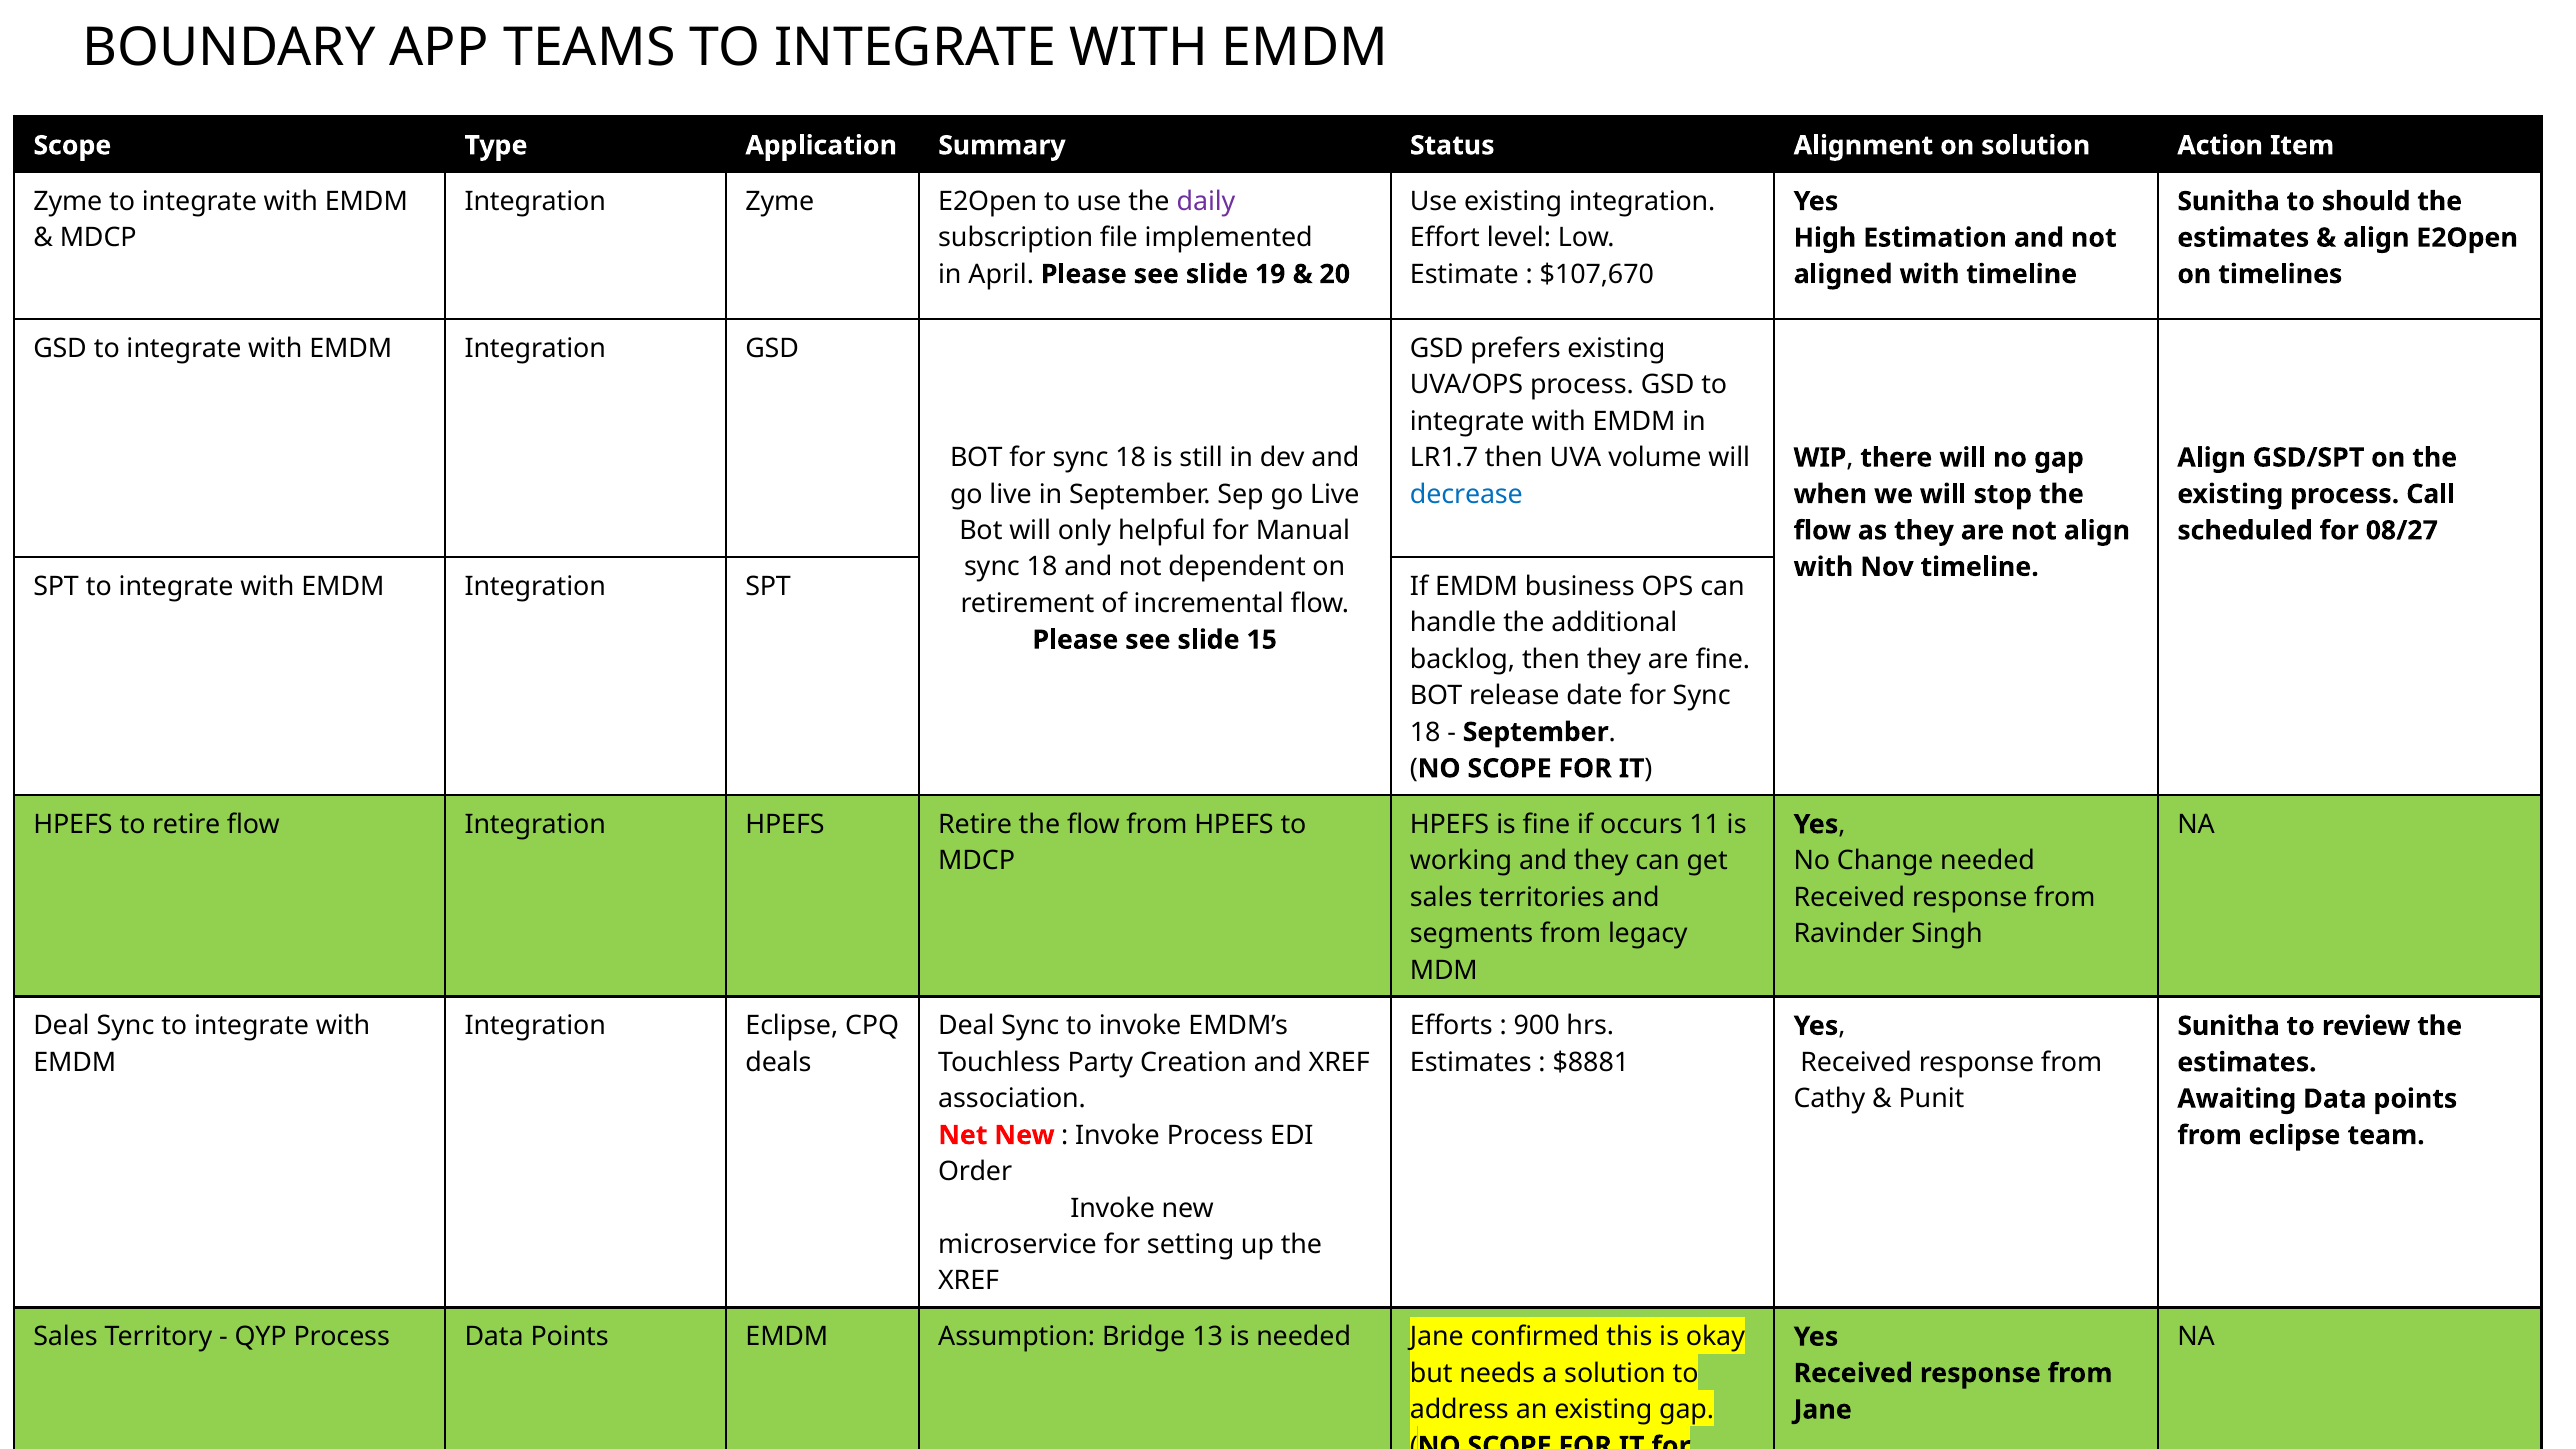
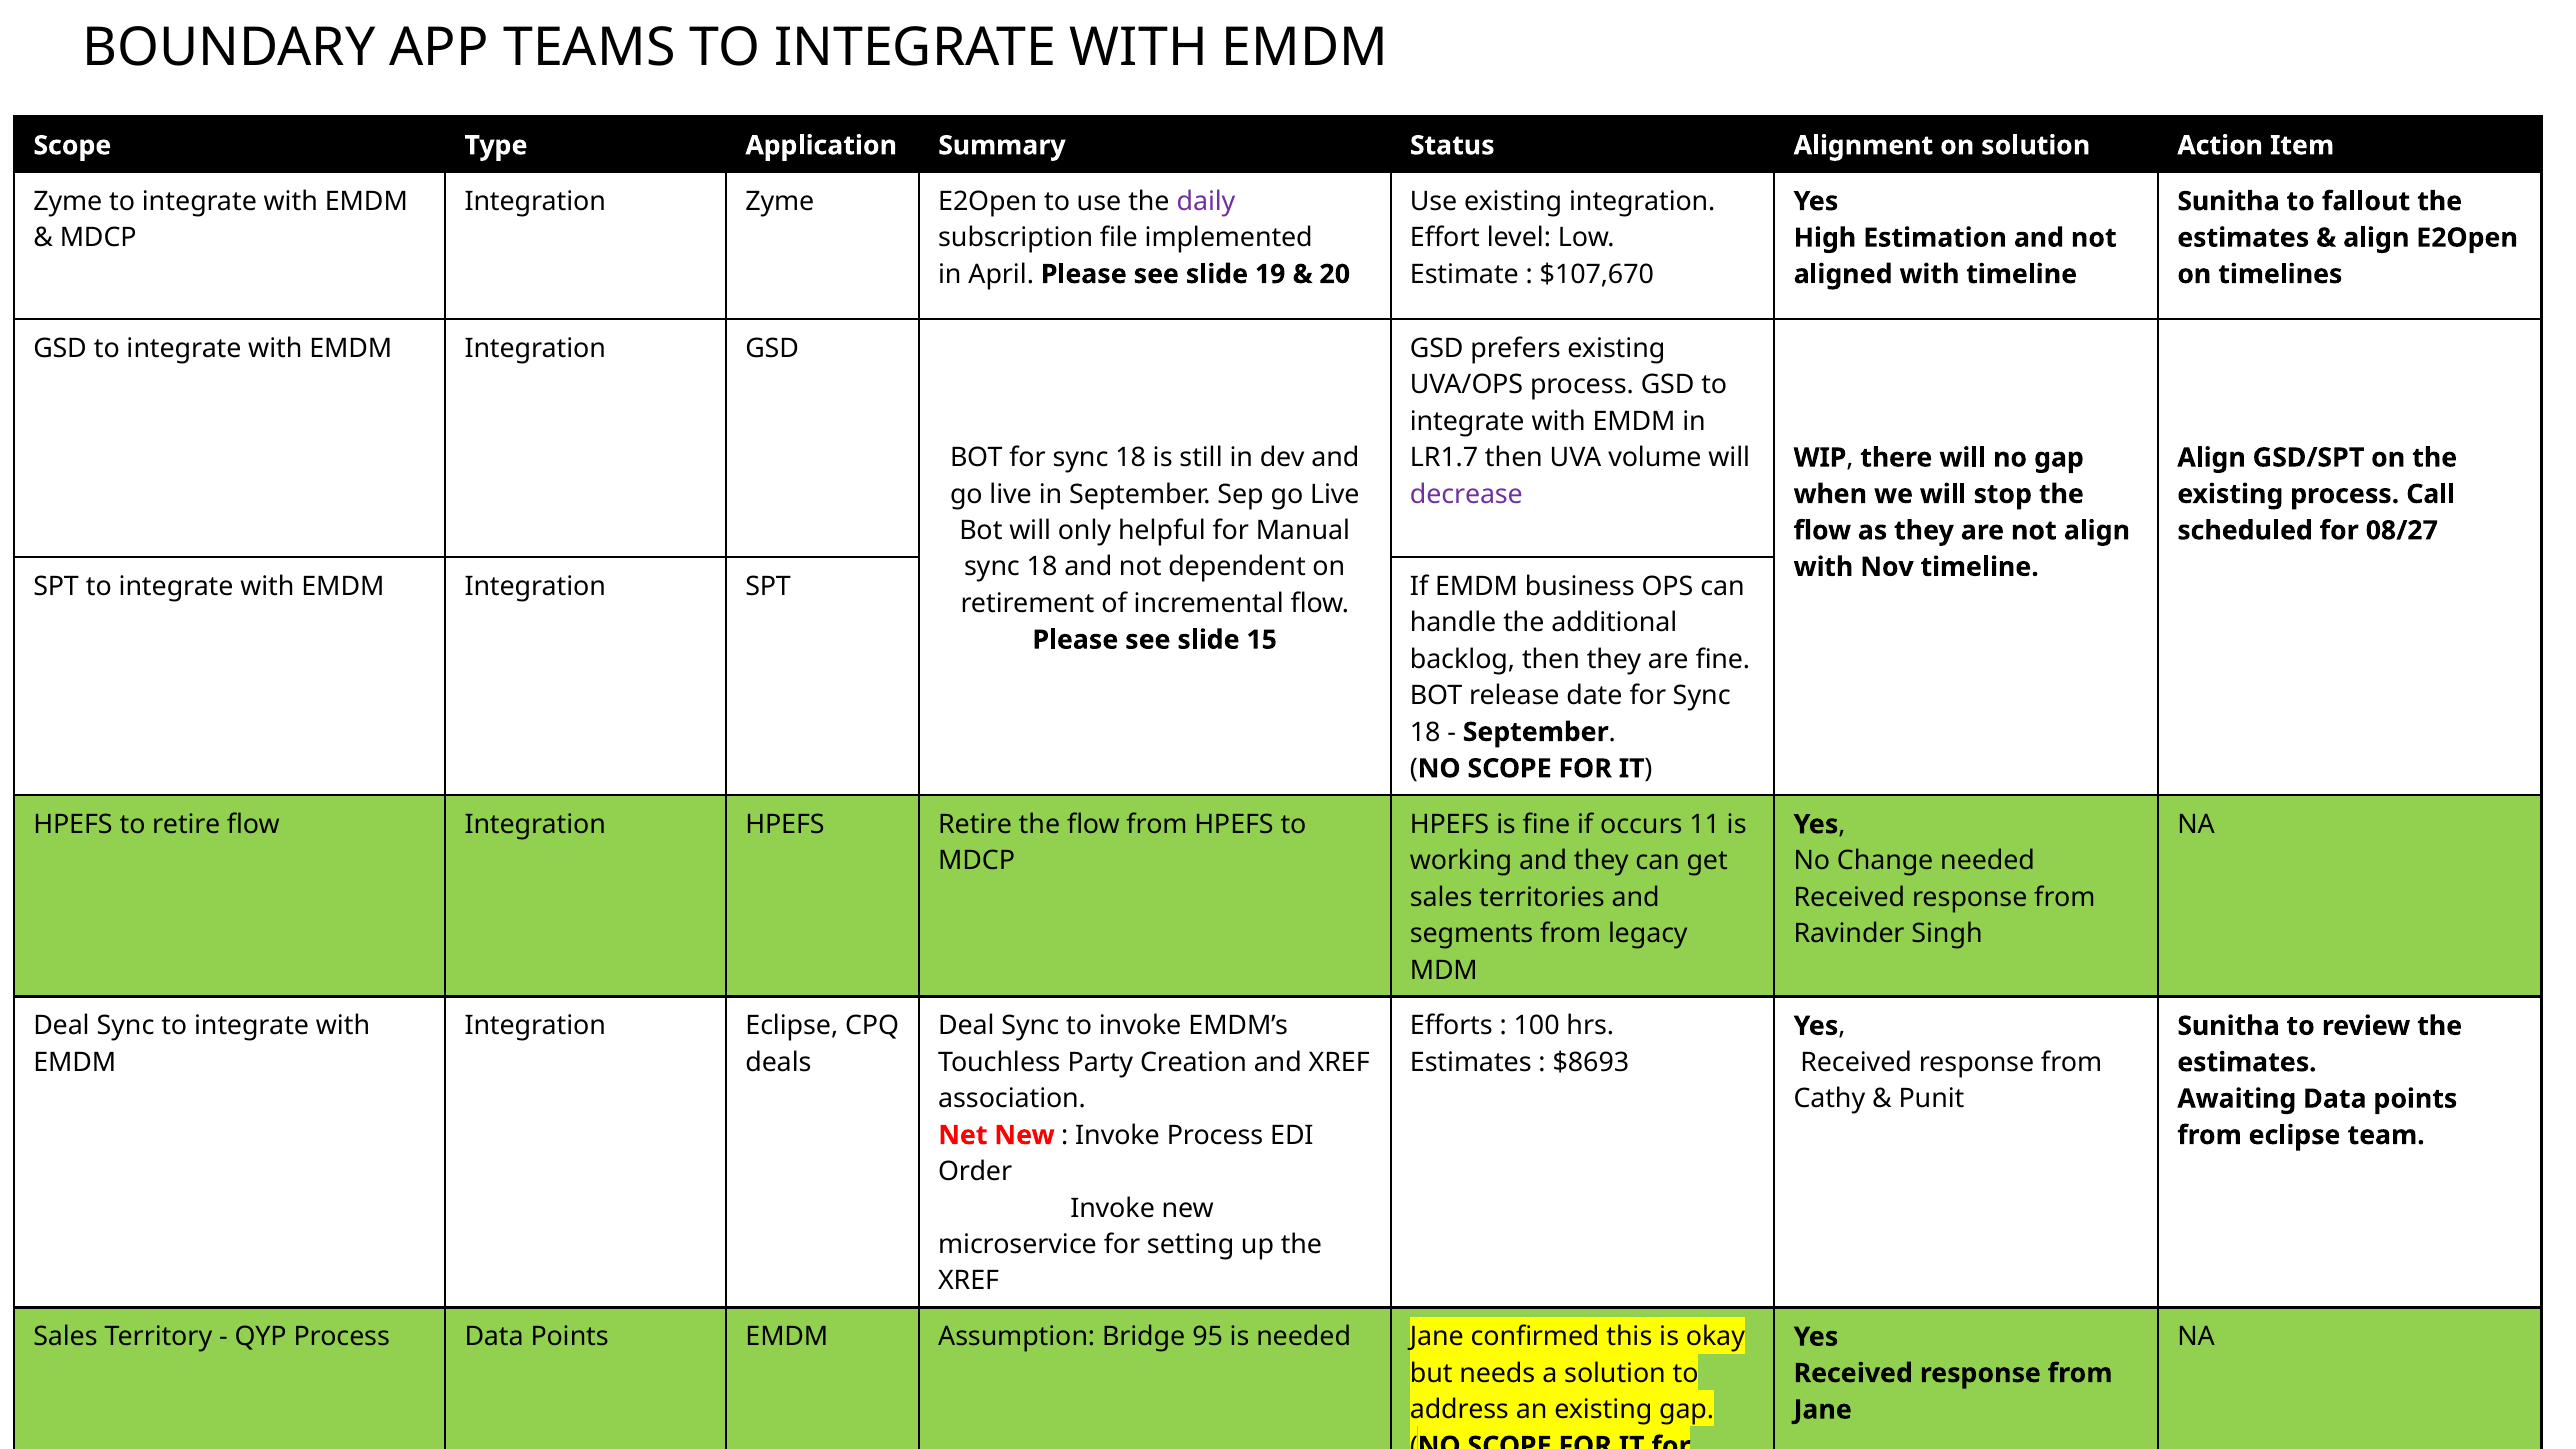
should: should -> fallout
decrease colour: blue -> purple
900: 900 -> 100
$8881: $8881 -> $8693
13: 13 -> 95
